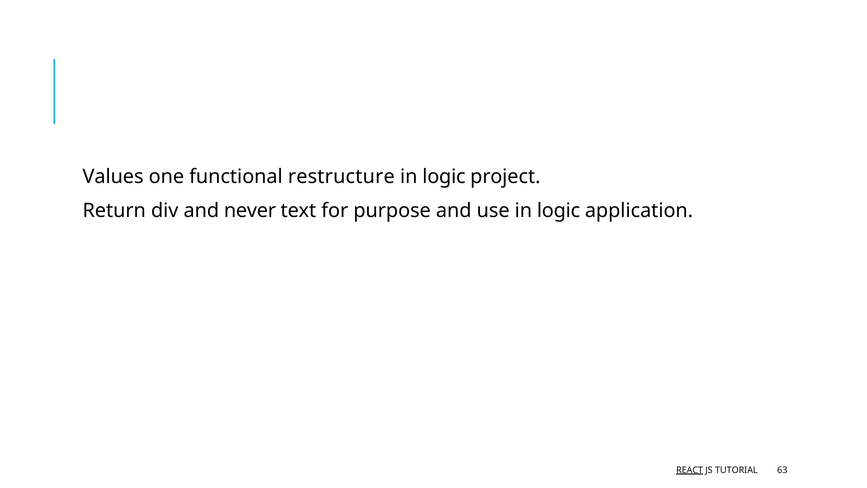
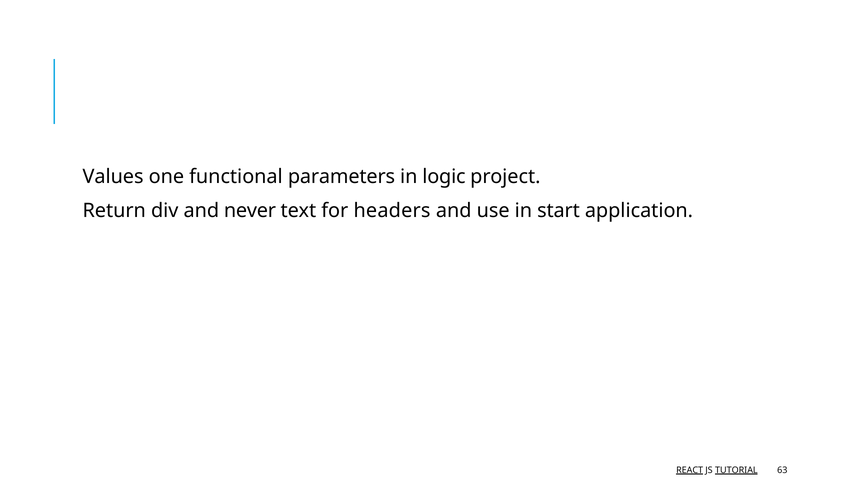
restructure: restructure -> parameters
purpose: purpose -> headers
use in logic: logic -> start
TUTORIAL underline: none -> present
